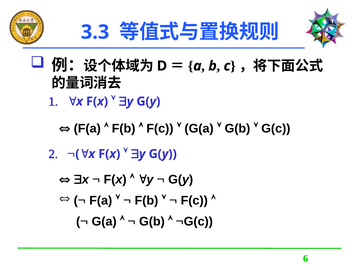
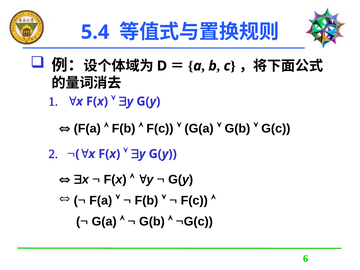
3.3: 3.3 -> 5.4
